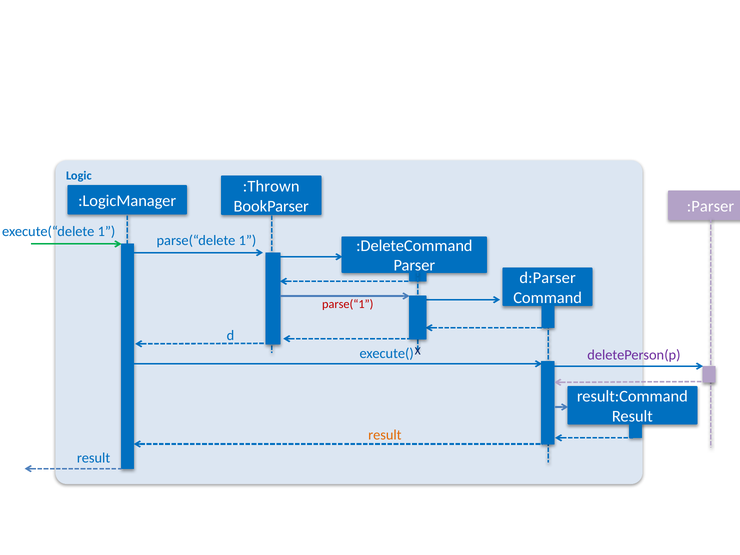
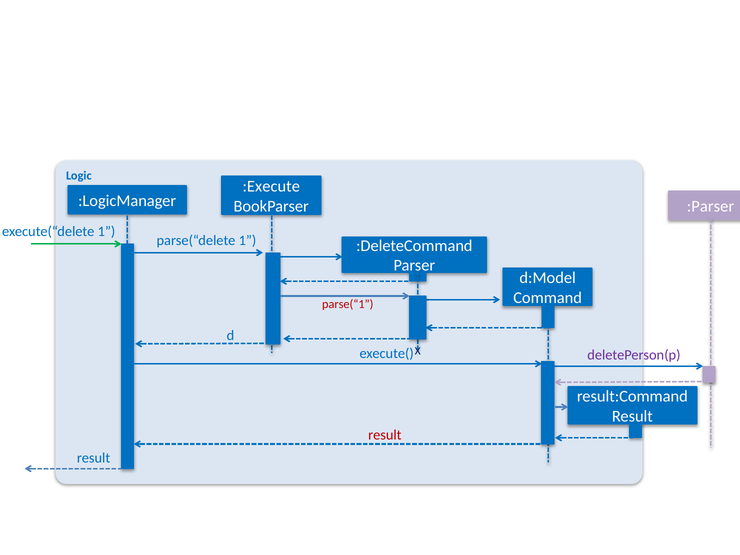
:Thrown: :Thrown -> :Execute
d:Parser: d:Parser -> d:Model
result at (385, 435) colour: orange -> red
